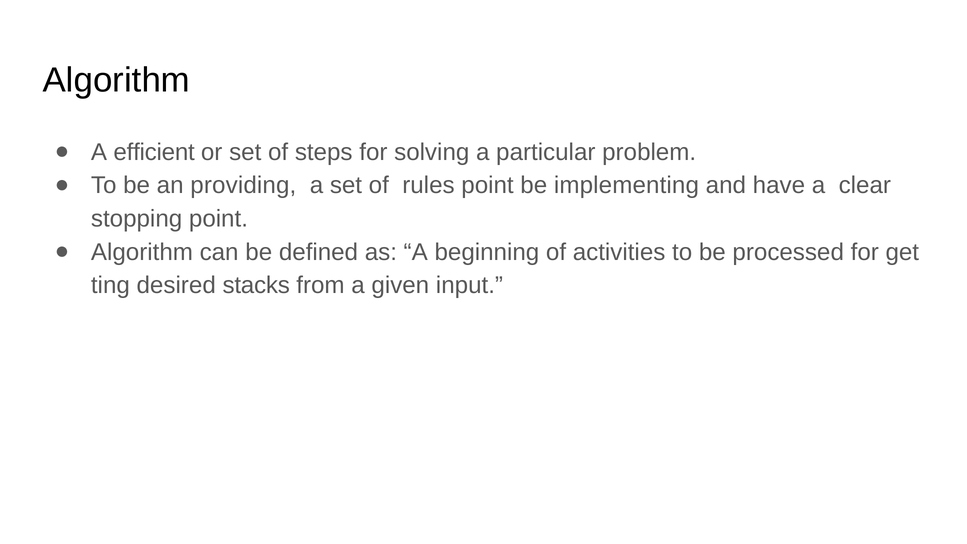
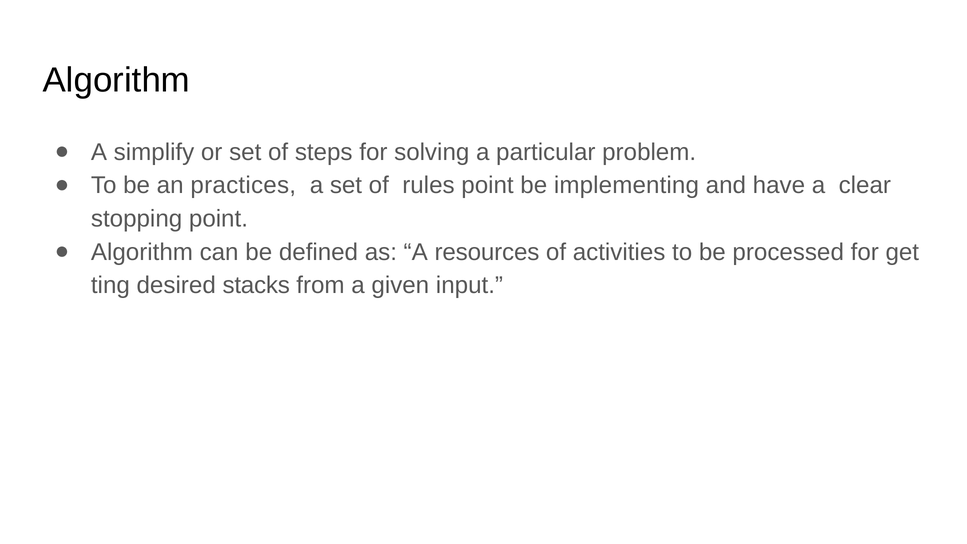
efficient: efficient -> simplify
providing: providing -> practices
beginning: beginning -> resources
